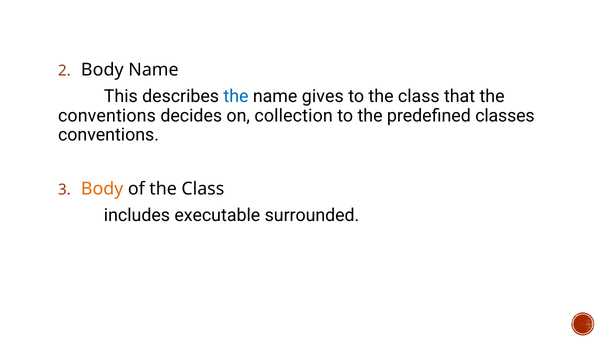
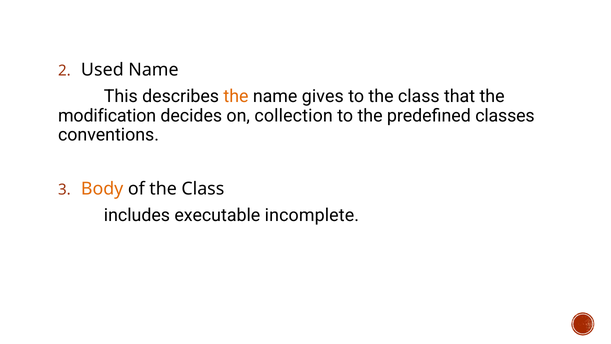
Body at (102, 70): Body -> Used
the at (236, 96) colour: blue -> orange
conventions at (107, 116): conventions -> modification
surrounded: surrounded -> incomplete
